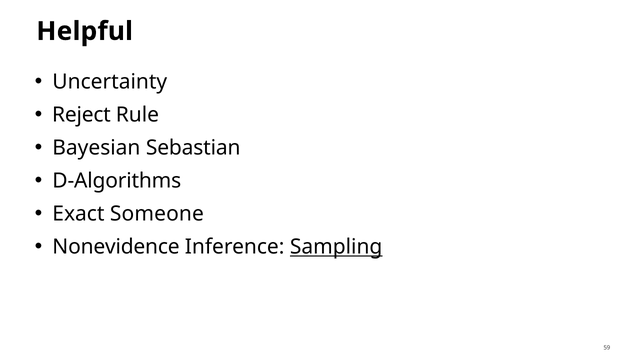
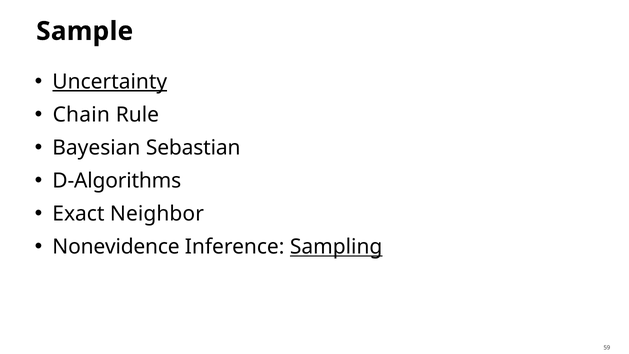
Helpful: Helpful -> Sample
Uncertainty underline: none -> present
Reject: Reject -> Chain
Someone: Someone -> Neighbor
